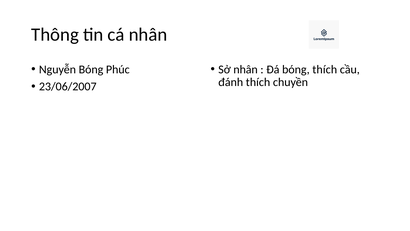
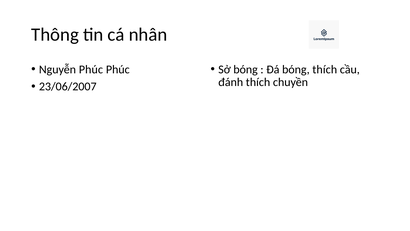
Nguyễn Bóng: Bóng -> Phúc
Sở nhân: nhân -> bóng
